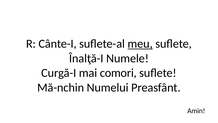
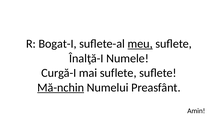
Cânte-I: Cânte-I -> Bogat-I
mai comori: comori -> suflete
Mă-nchin underline: none -> present
